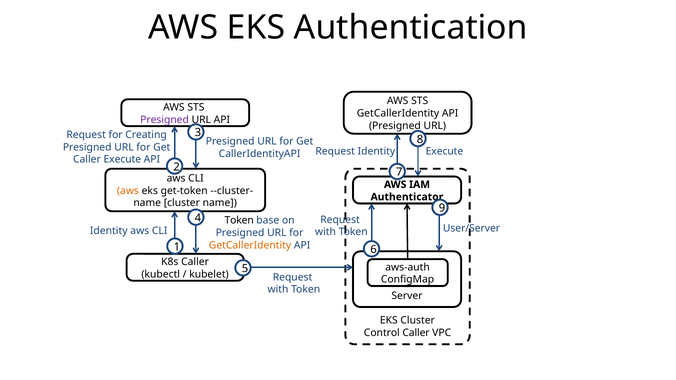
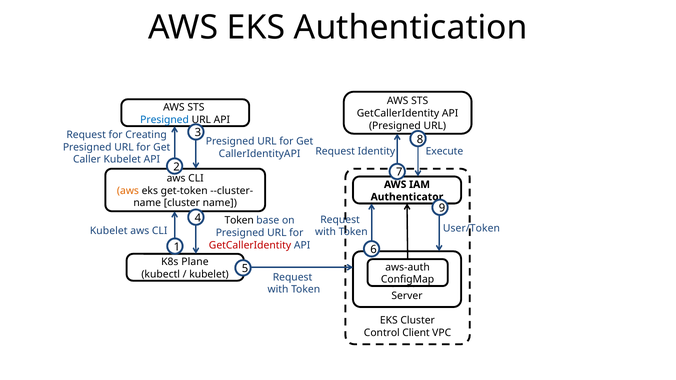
Presigned at (165, 120) colour: purple -> blue
Caller Execute: Execute -> Kubelet
User/Server: User/Server -> User/Token
Identity at (109, 231): Identity -> Kubelet
GetCallerIdentity at (250, 245) colour: orange -> red
K8s Caller: Caller -> Plane
Control Caller: Caller -> Client
